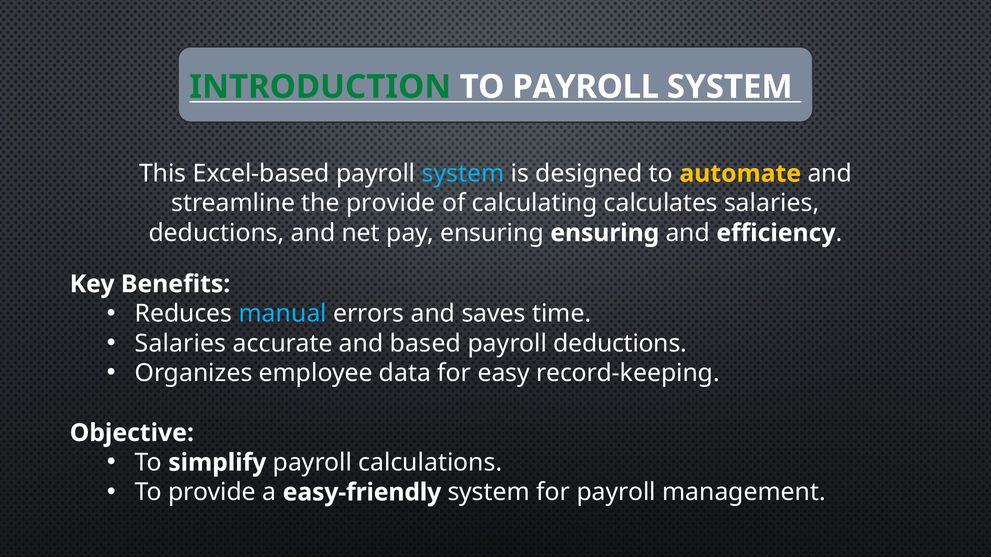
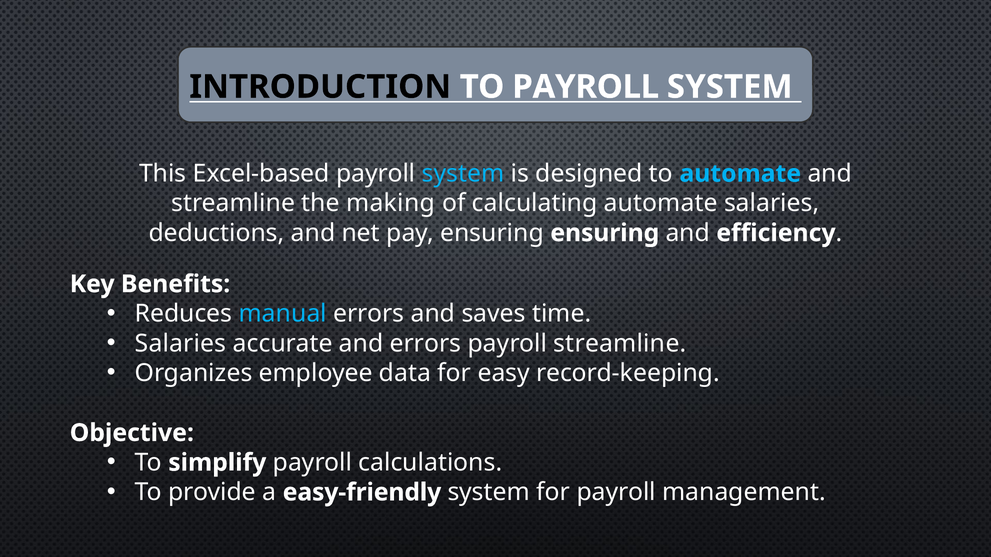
INTRODUCTION colour: green -> black
automate at (740, 174) colour: yellow -> light blue
the provide: provide -> making
calculating calculates: calculates -> automate
and based: based -> errors
payroll deductions: deductions -> streamline
